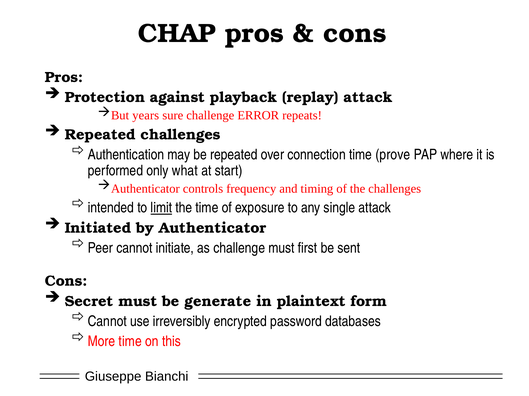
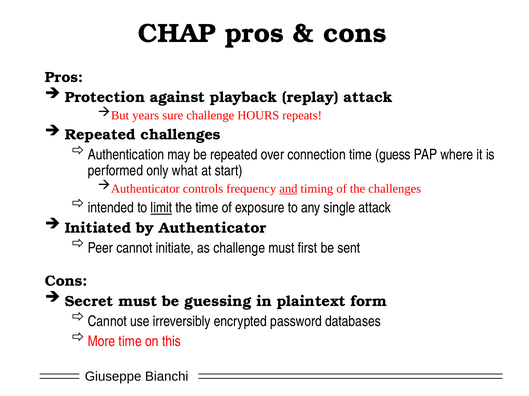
ERROR: ERROR -> HOURS
prove: prove -> guess
and underline: none -> present
generate: generate -> guessing
